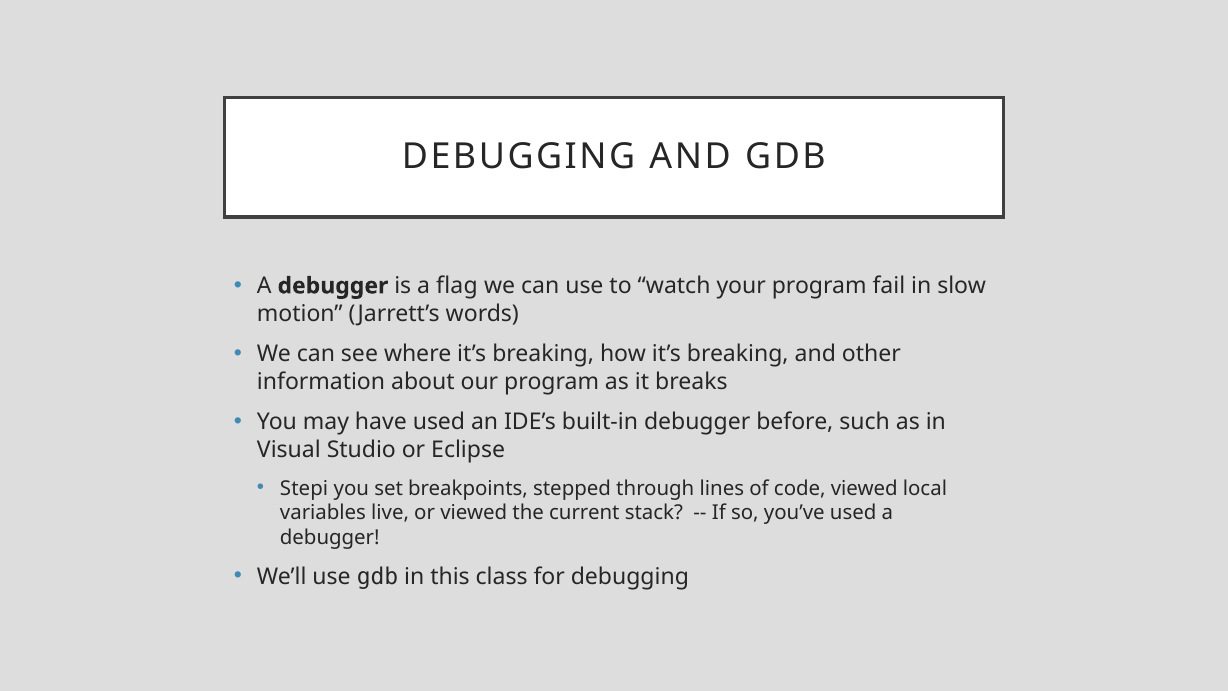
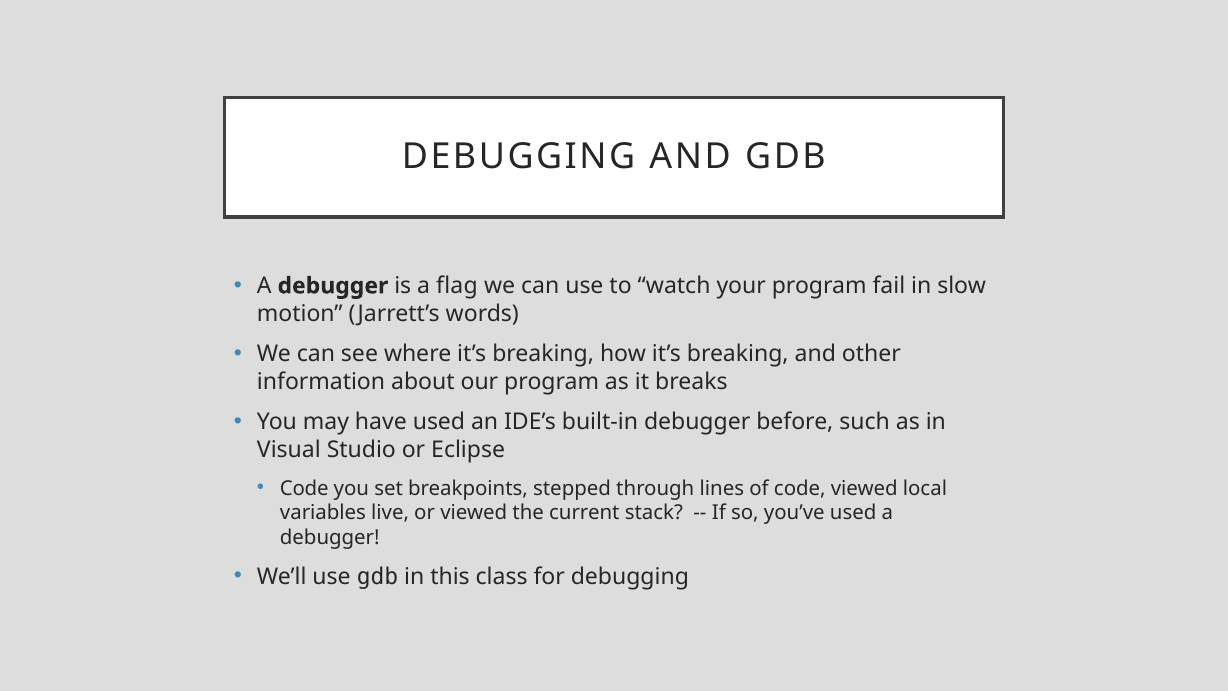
Stepi at (304, 488): Stepi -> Code
